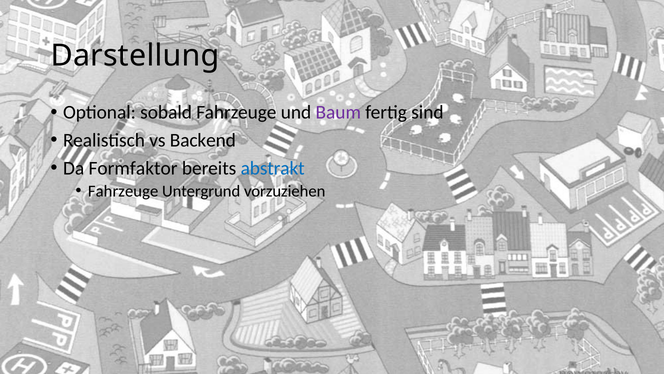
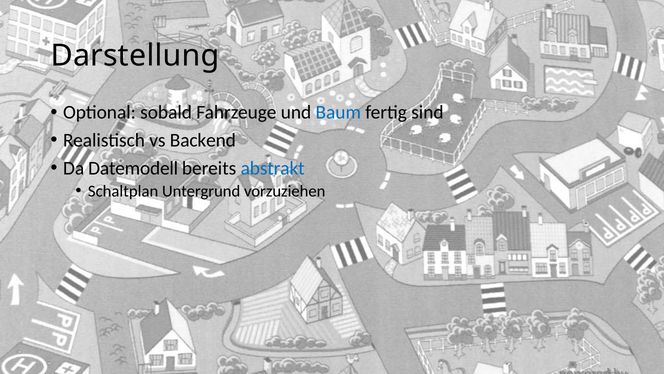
Baum colour: purple -> blue
Formfaktor: Formfaktor -> Datemodell
Fahrzeuge at (123, 191): Fahrzeuge -> Schaltplan
